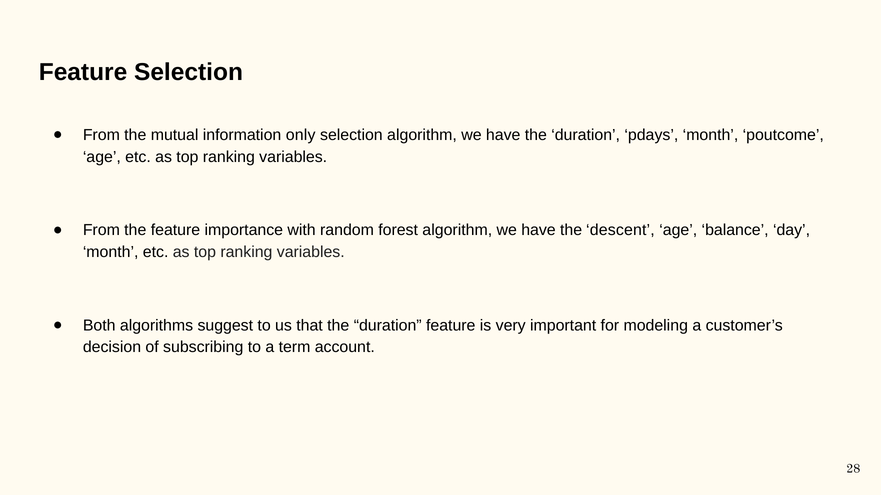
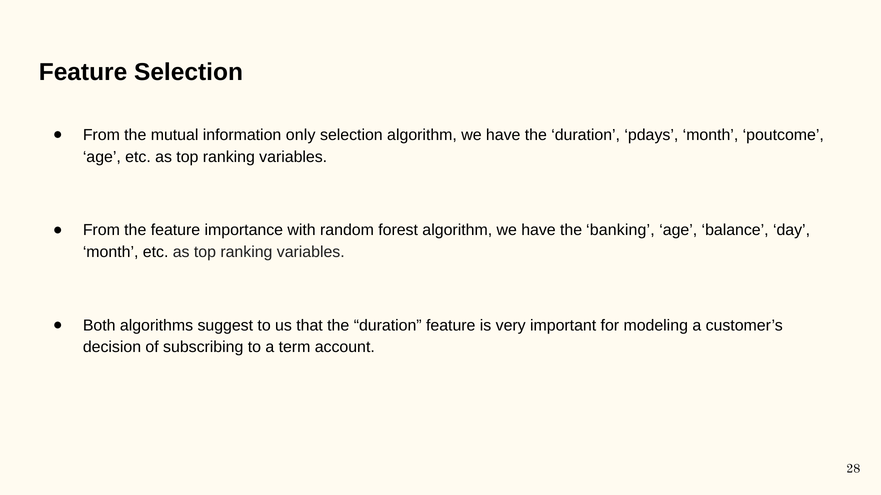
descent: descent -> banking
